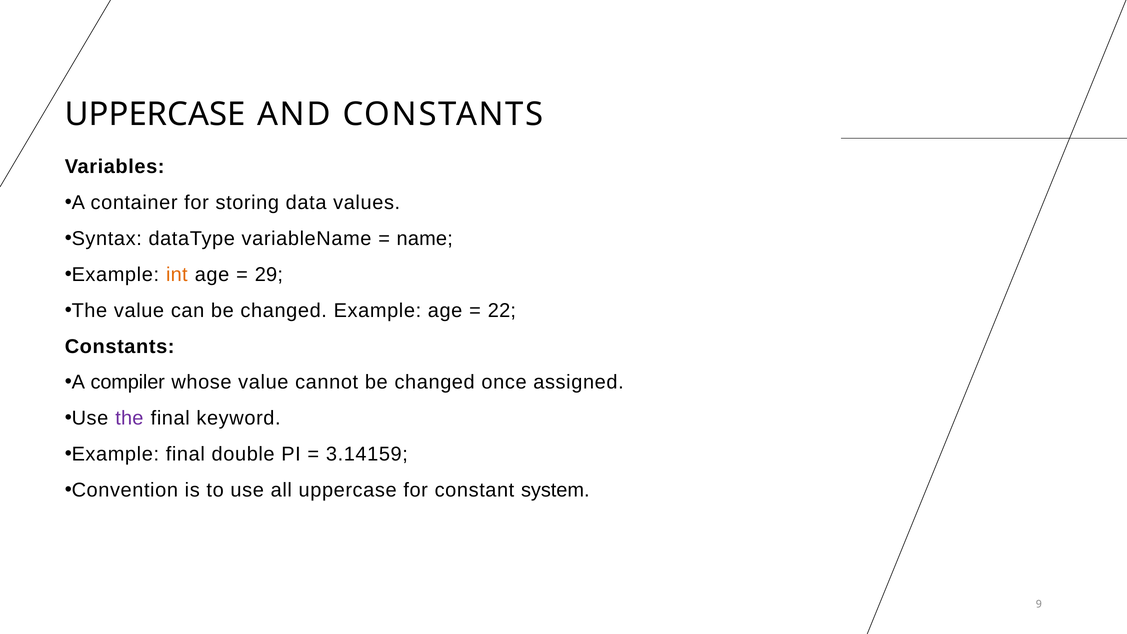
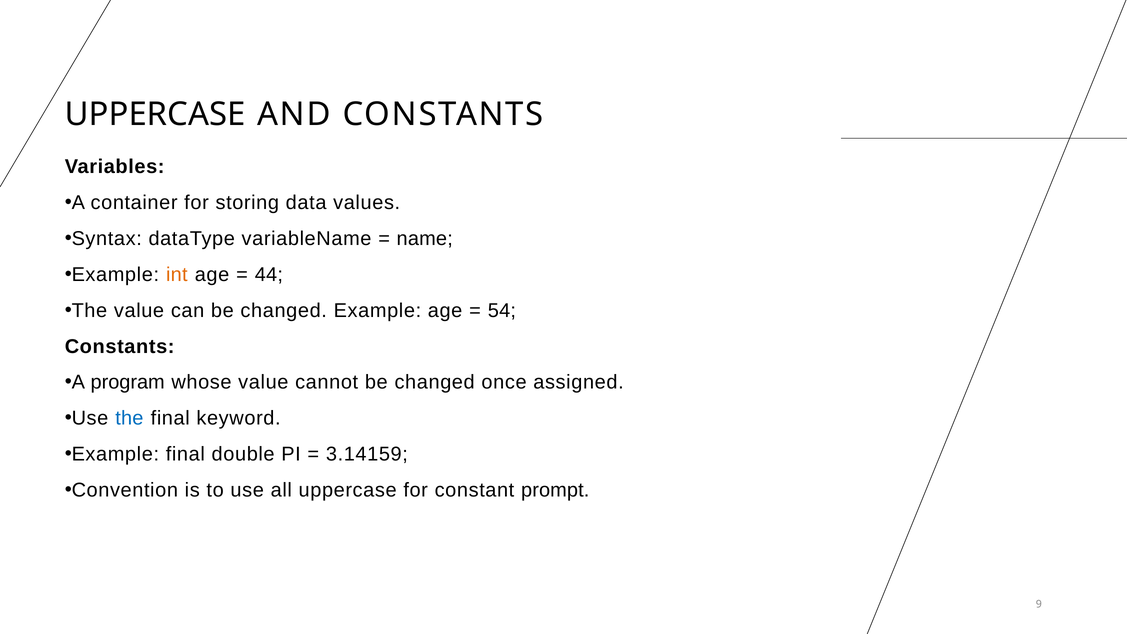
29: 29 -> 44
22: 22 -> 54
compiler: compiler -> program
the at (129, 418) colour: purple -> blue
system: system -> prompt
